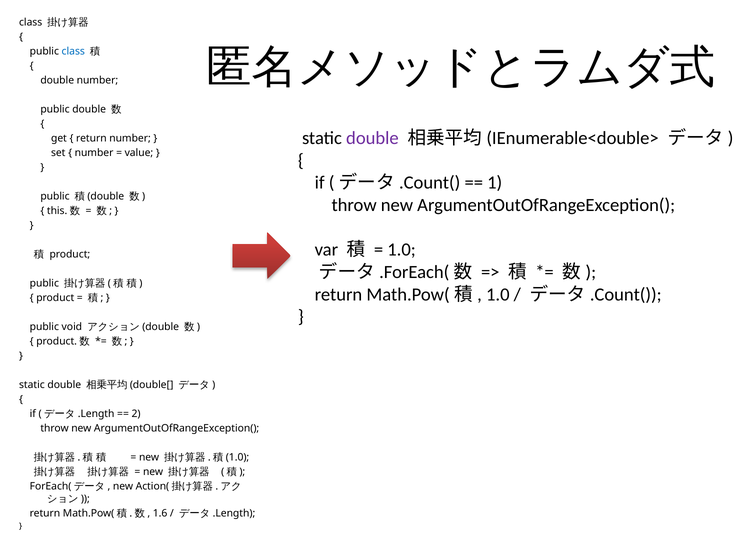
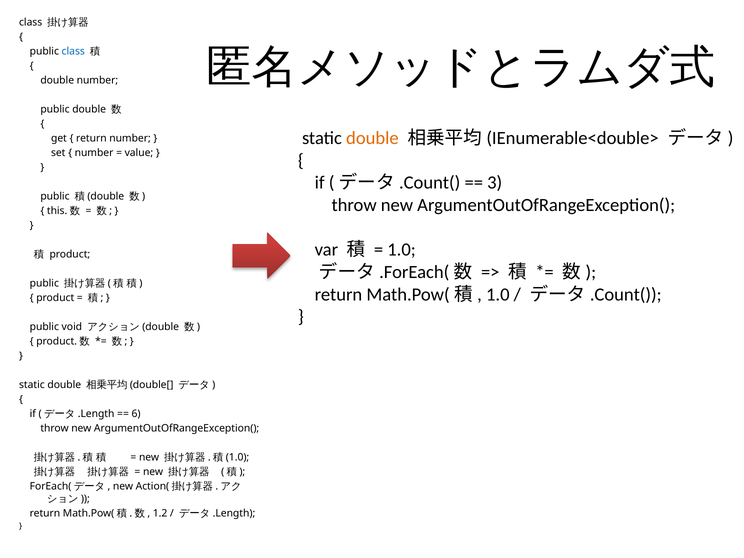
double at (372, 138) colour: purple -> orange
1: 1 -> 3
2: 2 -> 6
1.6: 1.6 -> 1.2
